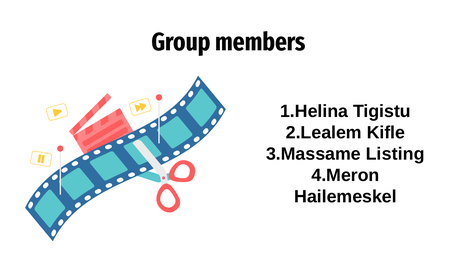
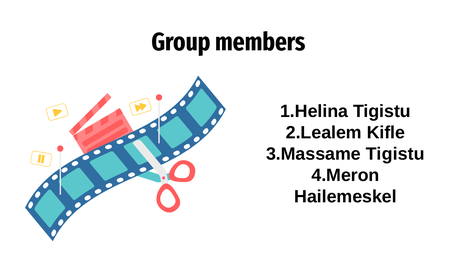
3.Massame Listing: Listing -> Tigistu
